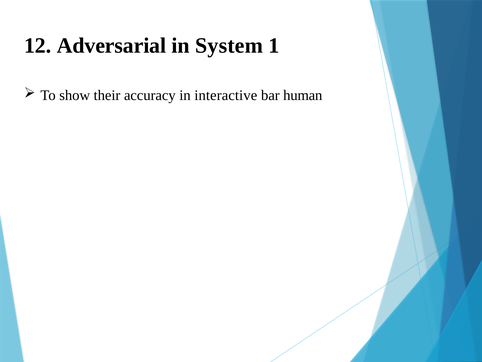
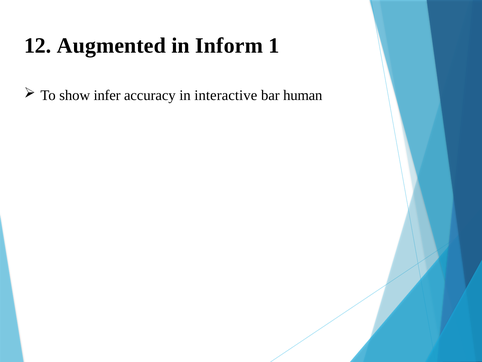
Adversarial: Adversarial -> Augmented
System: System -> Inform
their: their -> infer
